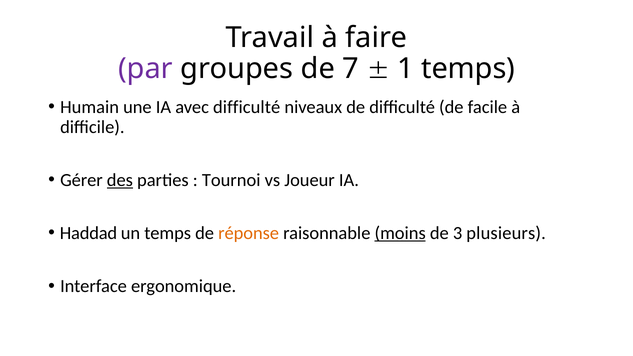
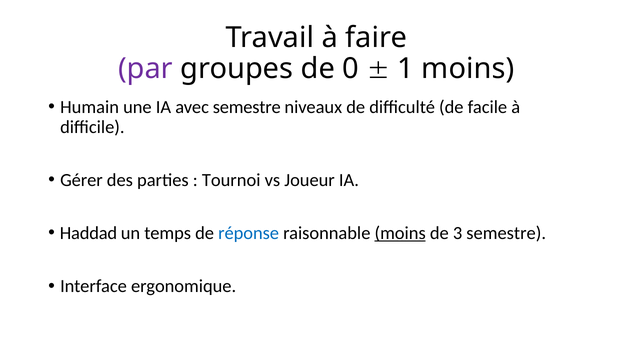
7: 7 -> 0
1 temps: temps -> moins
avec difficulté: difficulté -> semestre
des underline: present -> none
réponse colour: orange -> blue
3 plusieurs: plusieurs -> semestre
